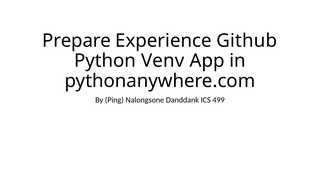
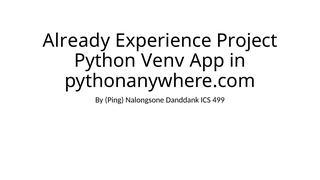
Prepare: Prepare -> Already
Github: Github -> Project
